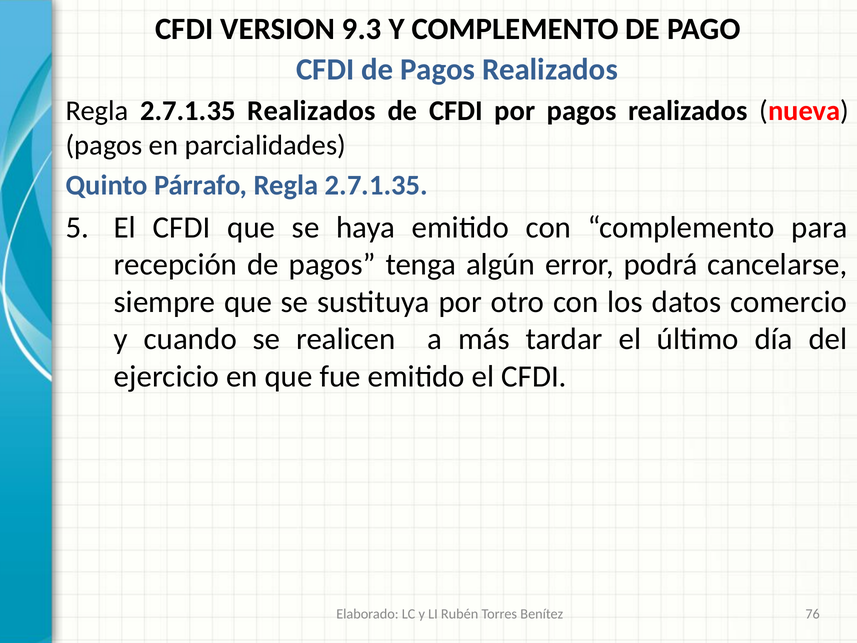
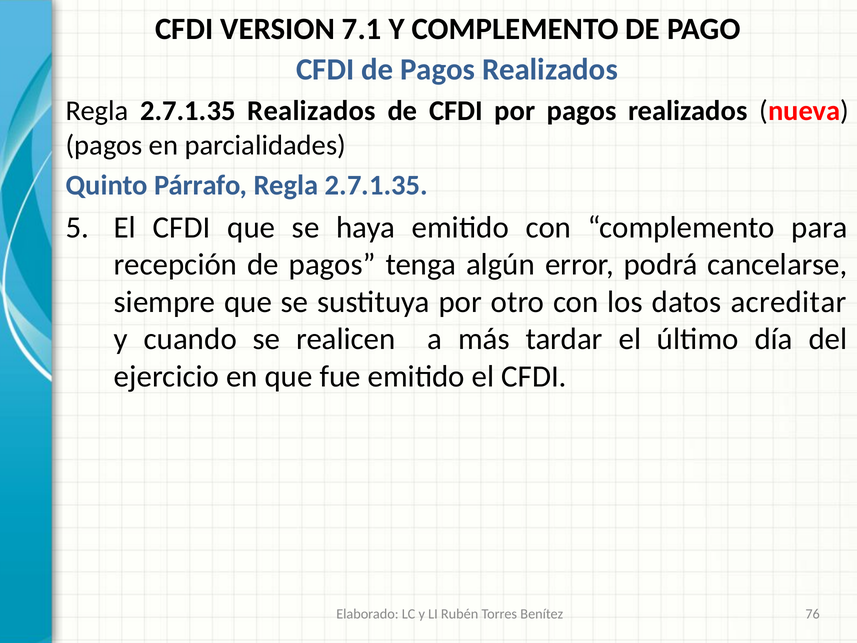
9.3: 9.3 -> 7.1
comercio: comercio -> acreditar
